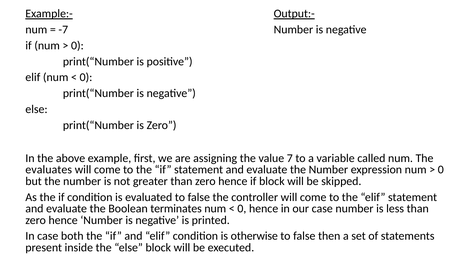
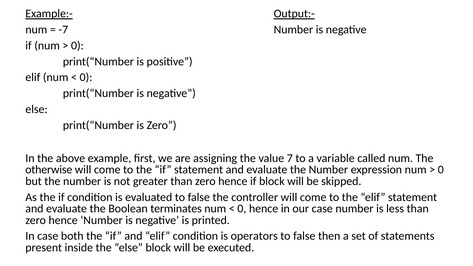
evaluates: evaluates -> otherwise
otherwise: otherwise -> operators
